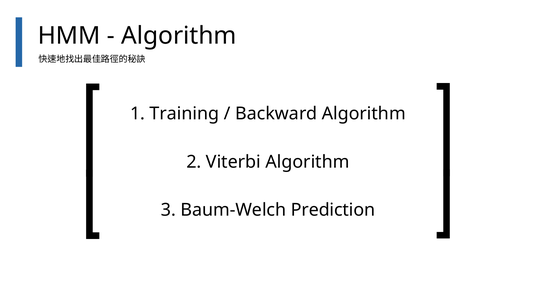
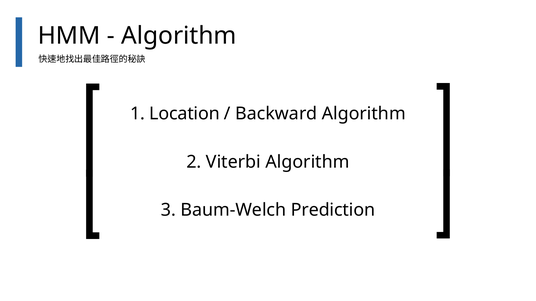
Training: Training -> Location
